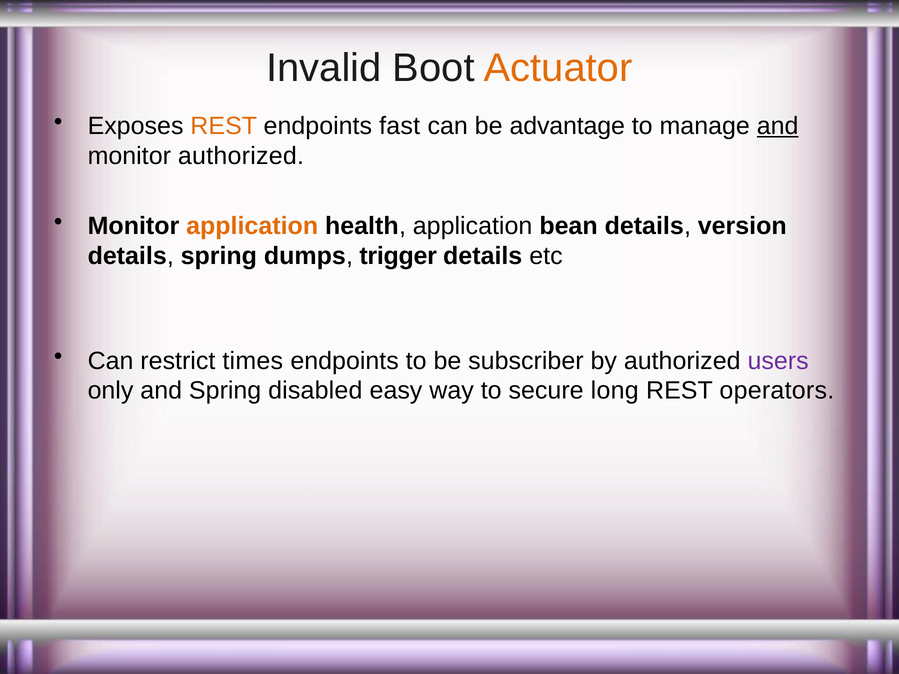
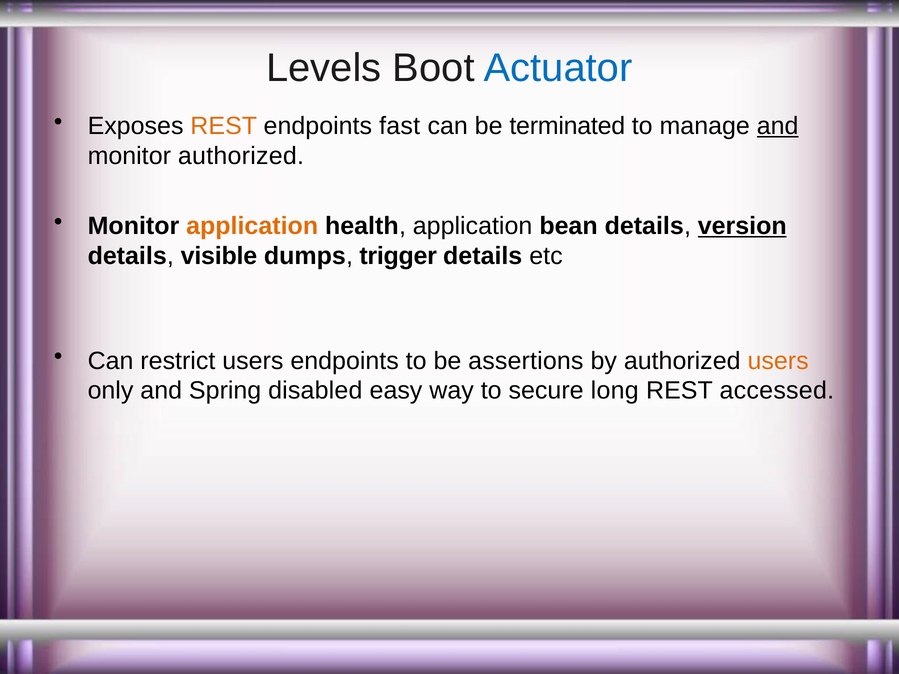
Invalid: Invalid -> Levels
Actuator colour: orange -> blue
advantage: advantage -> terminated
version underline: none -> present
details spring: spring -> visible
restrict times: times -> users
subscriber: subscriber -> assertions
users at (778, 361) colour: purple -> orange
operators: operators -> accessed
